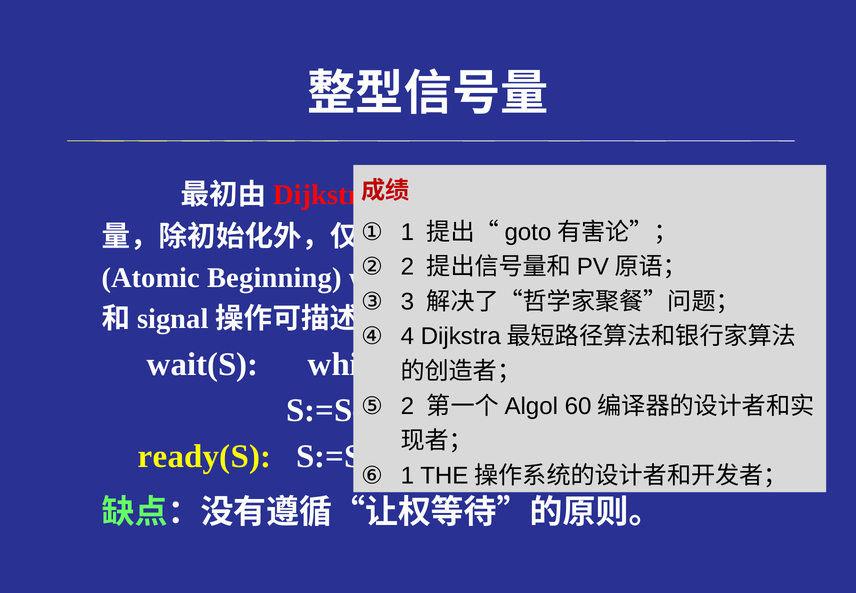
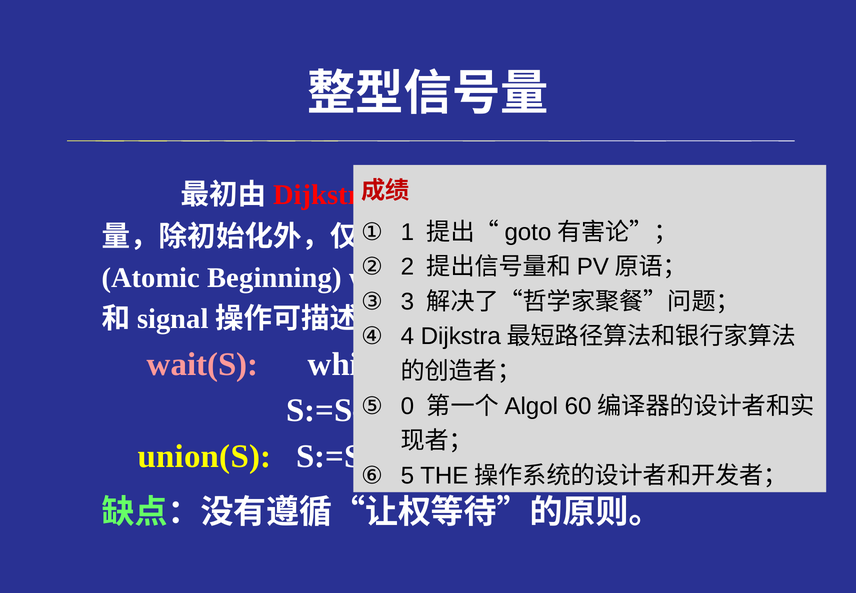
wait(S at (203, 364) colour: white -> pink
2 at (407, 406): 2 -> 0
ready(S: ready(S -> union(S
1 at (407, 475): 1 -> 5
